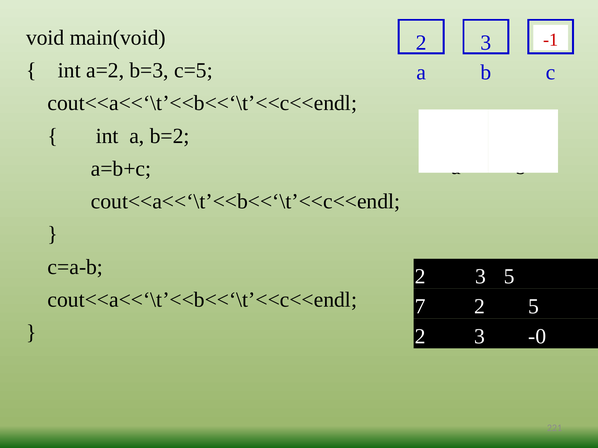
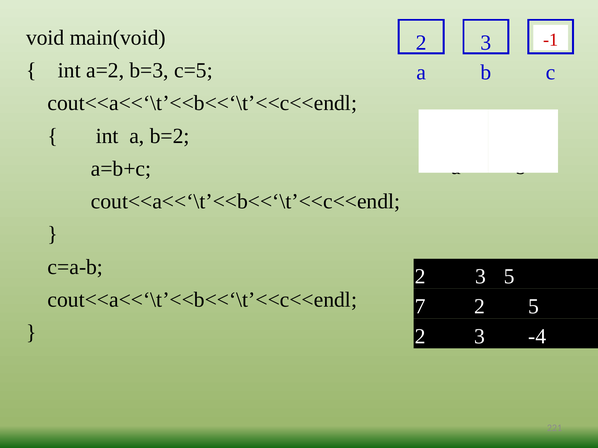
-0: -0 -> -4
